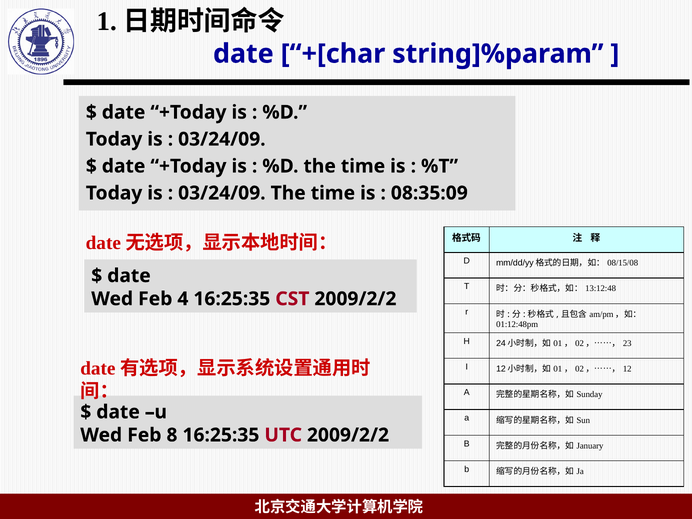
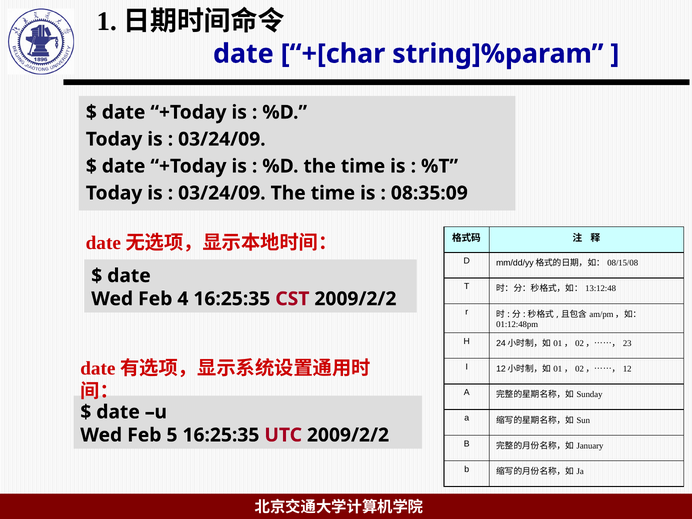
8: 8 -> 5
